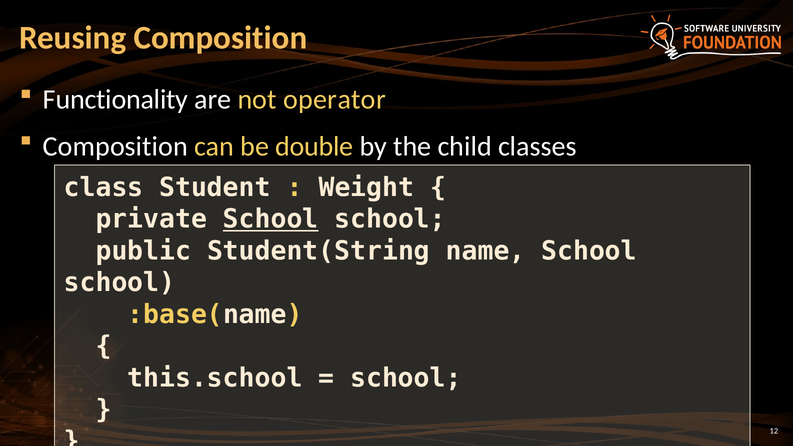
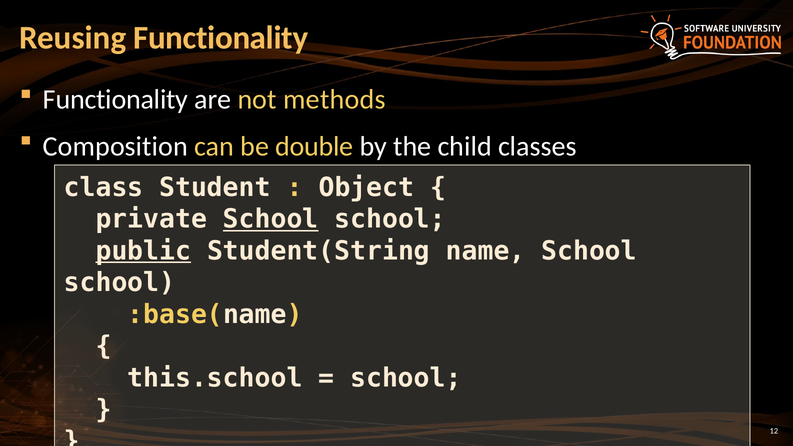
Reusing Composition: Composition -> Functionality
operator: operator -> methods
Weight: Weight -> Object
public underline: none -> present
